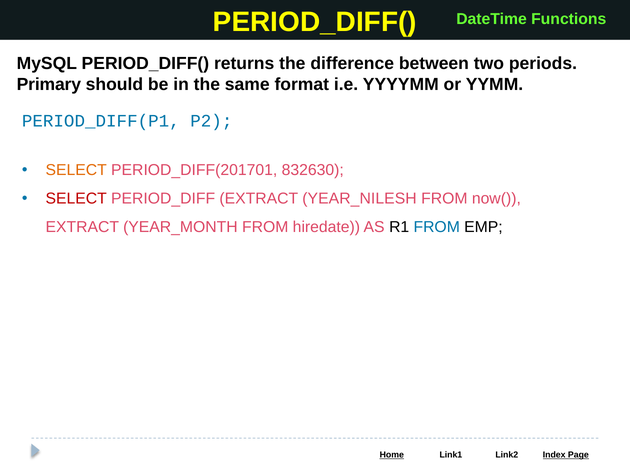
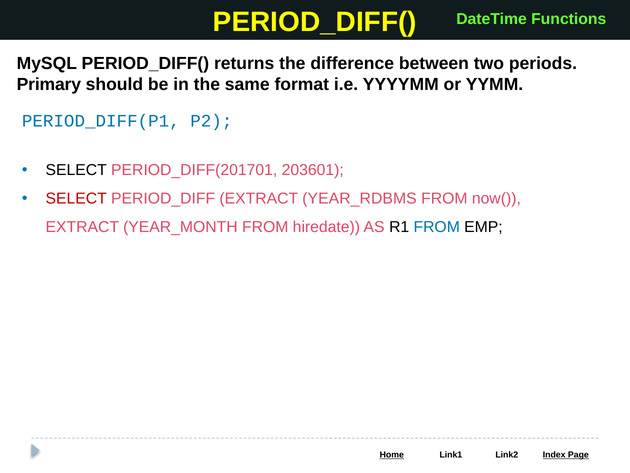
SELECT at (76, 170) colour: orange -> black
832630: 832630 -> 203601
YEAR_NILESH: YEAR_NILESH -> YEAR_RDBMS
